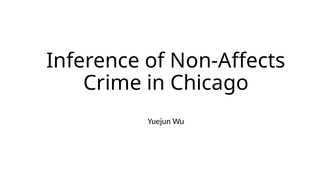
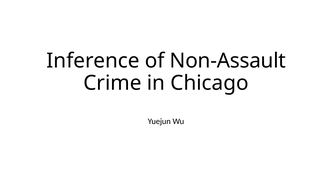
Non-Affects: Non-Affects -> Non-Assault
